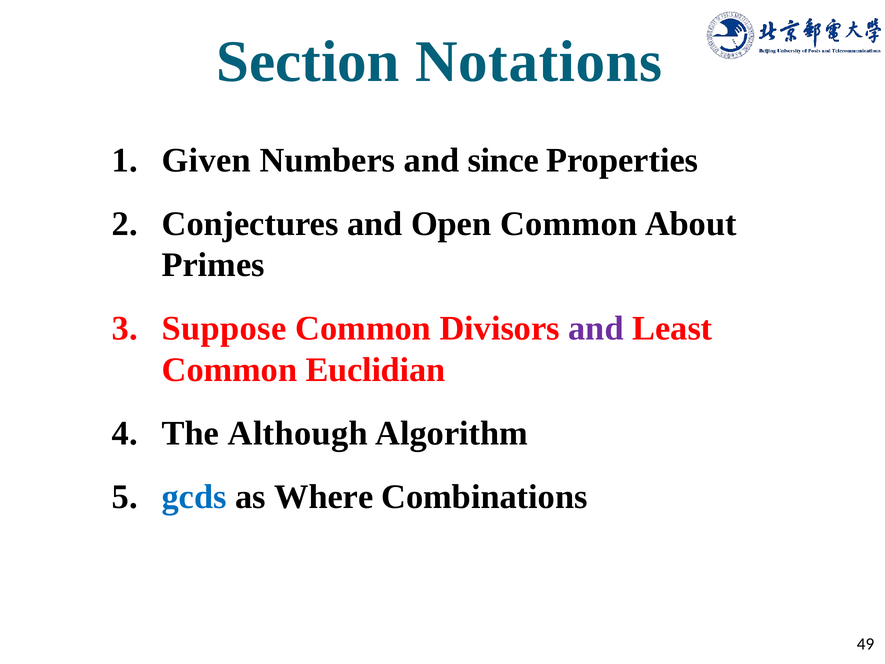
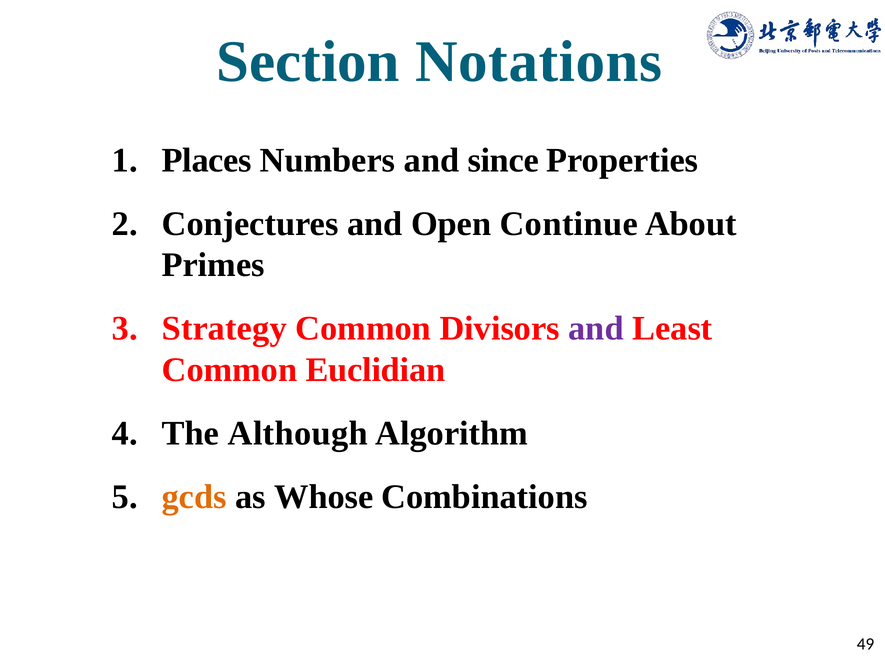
Given: Given -> Places
Open Common: Common -> Continue
Suppose: Suppose -> Strategy
gcds colour: blue -> orange
Where: Where -> Whose
